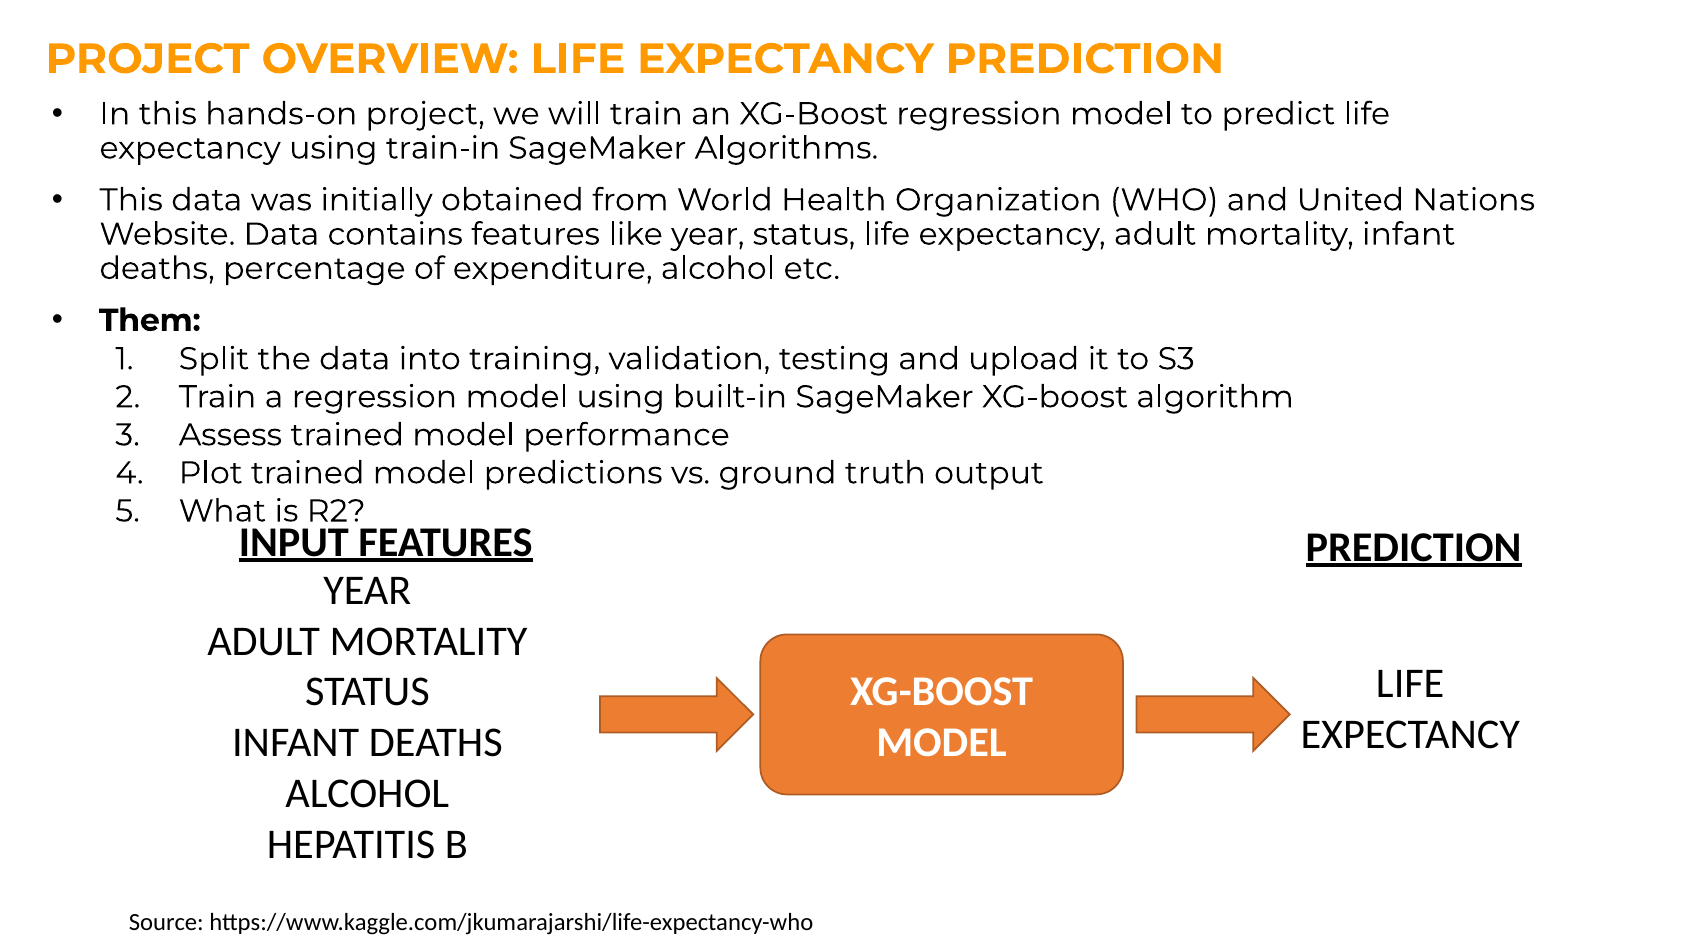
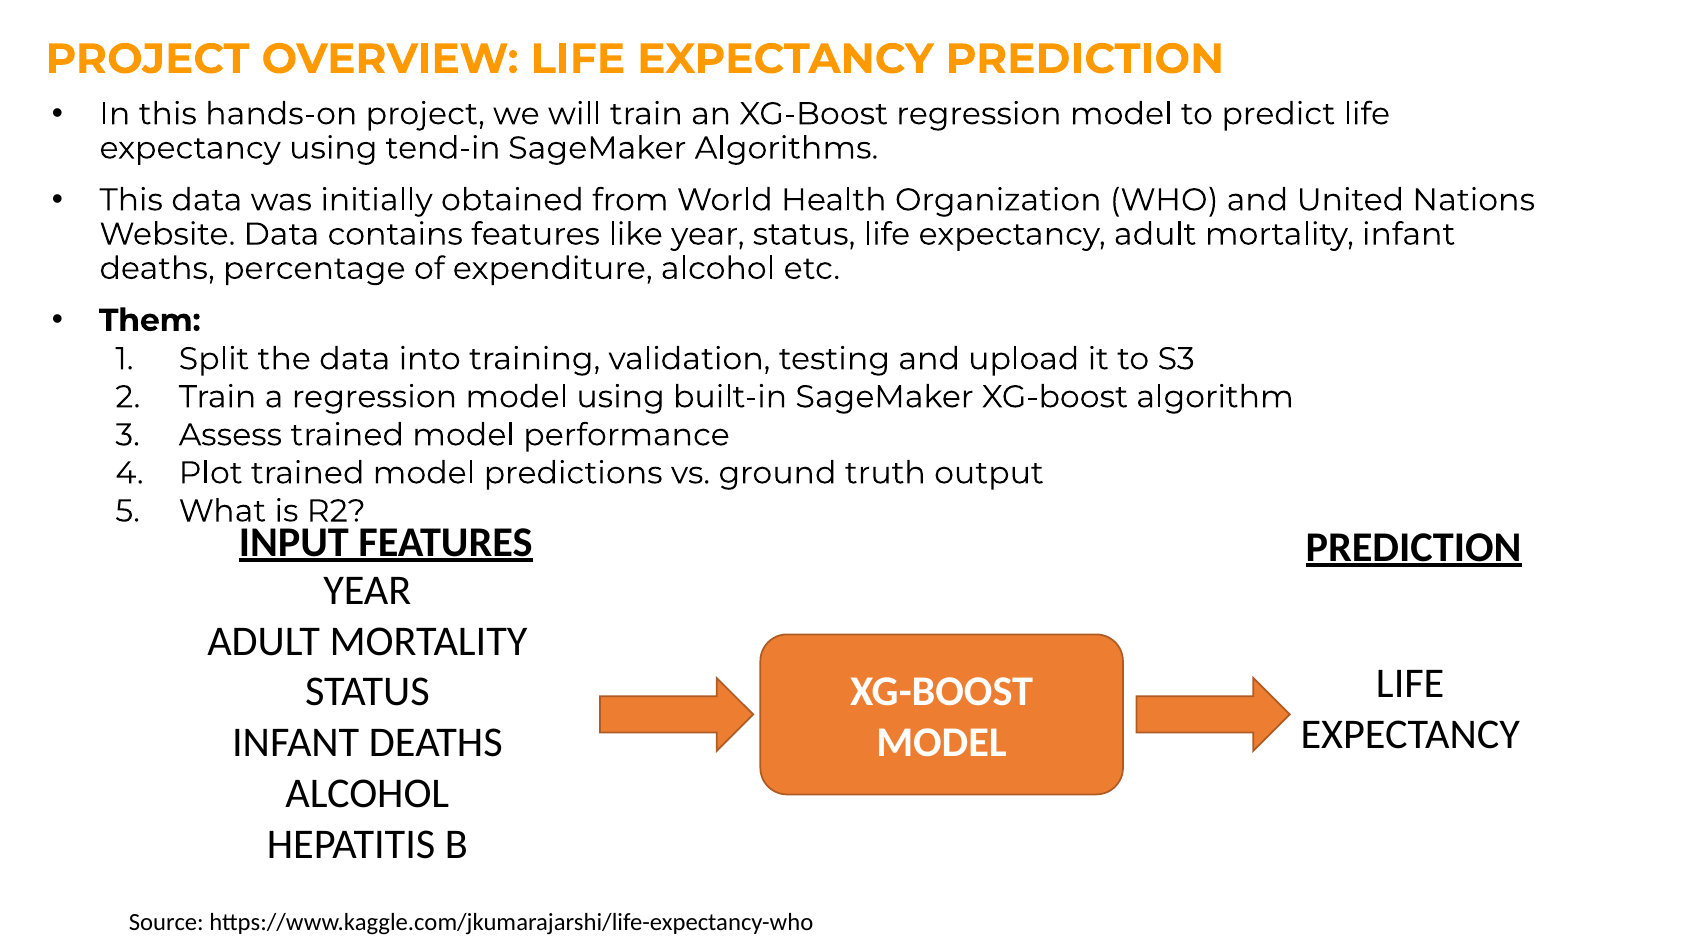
train-in: train-in -> tend-in
